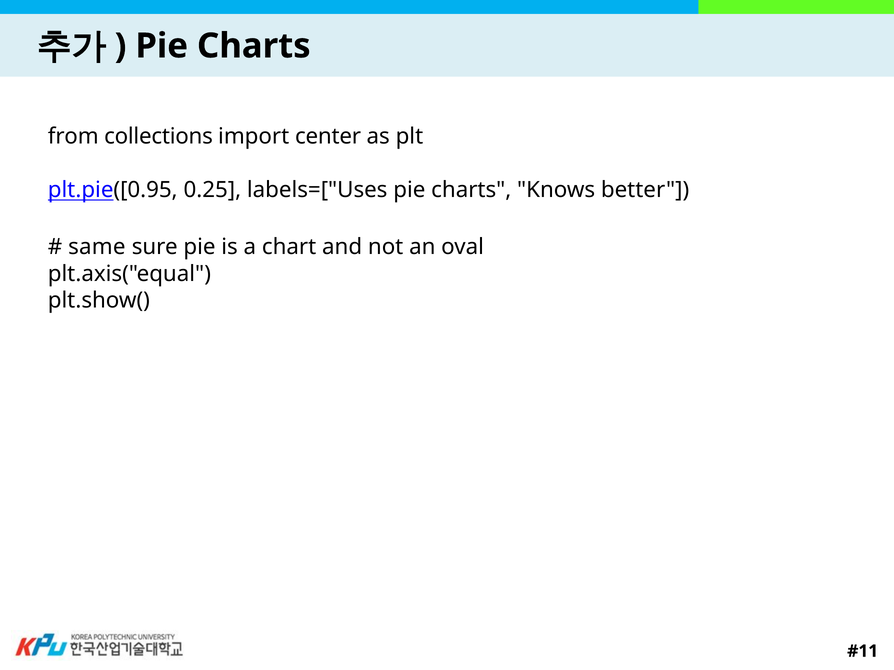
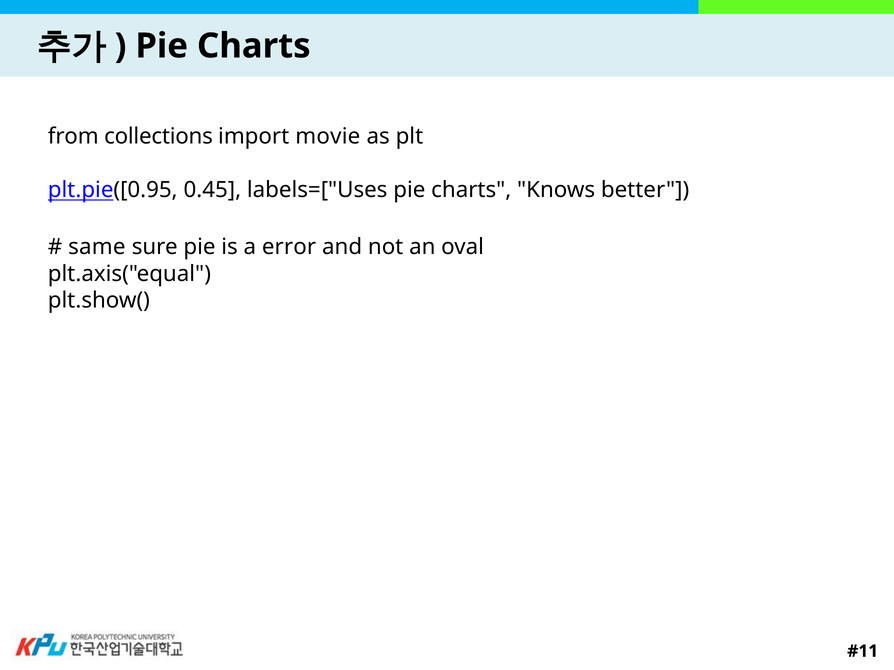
center: center -> movie
0.25: 0.25 -> 0.45
chart: chart -> error
